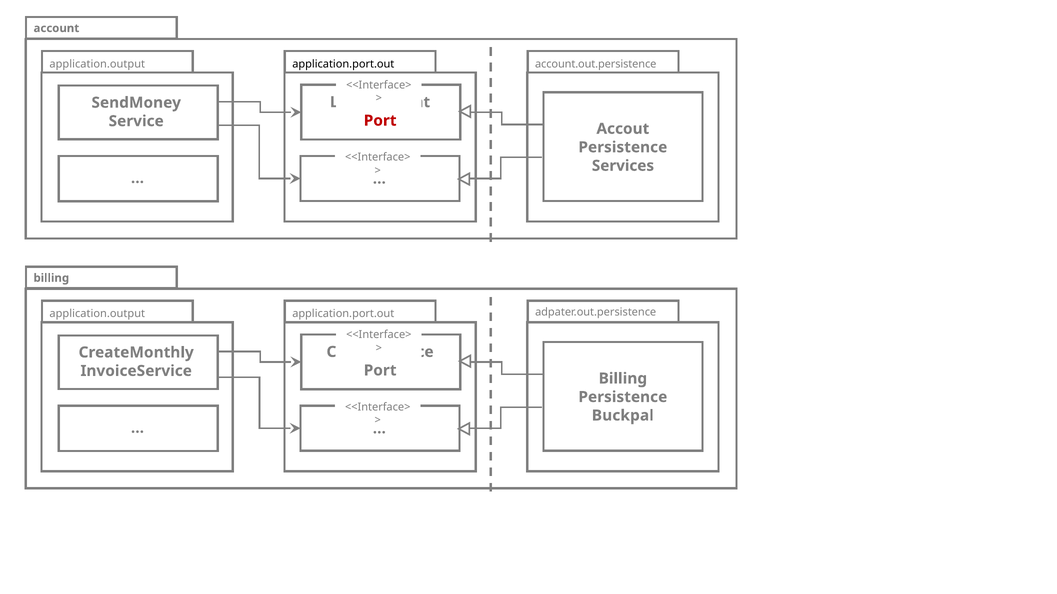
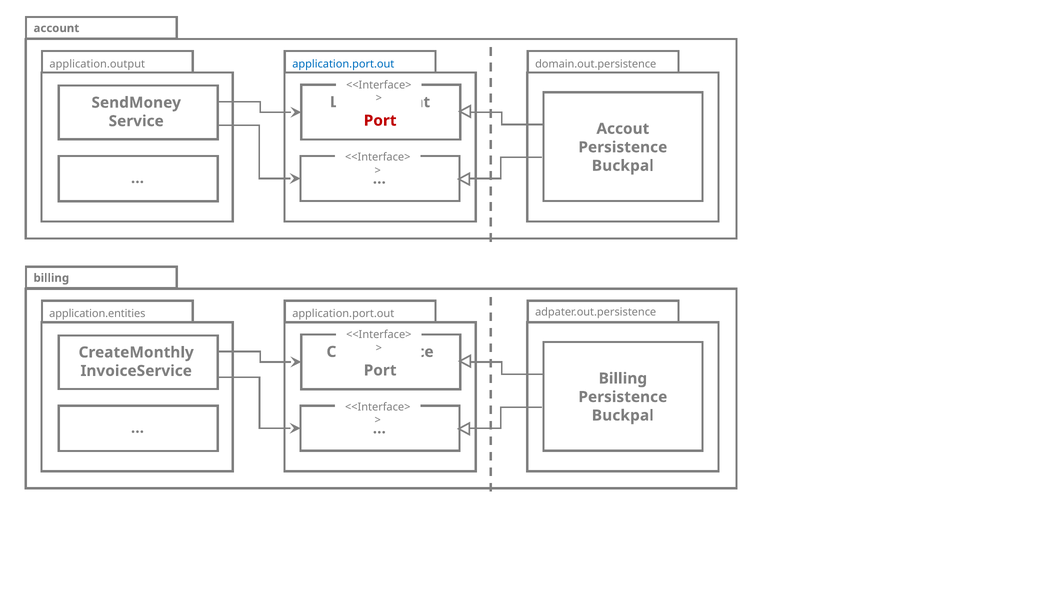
application.port.out at (343, 64) colour: black -> blue
account.out.persistence: account.out.persistence -> domain.out.persistence
Services at (623, 166): Services -> Buckpal
application.output at (97, 314): application.output -> application.entities
